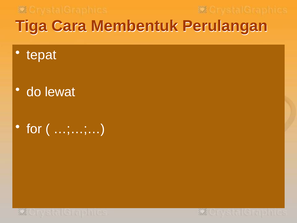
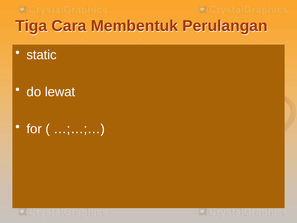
tepat: tepat -> static
